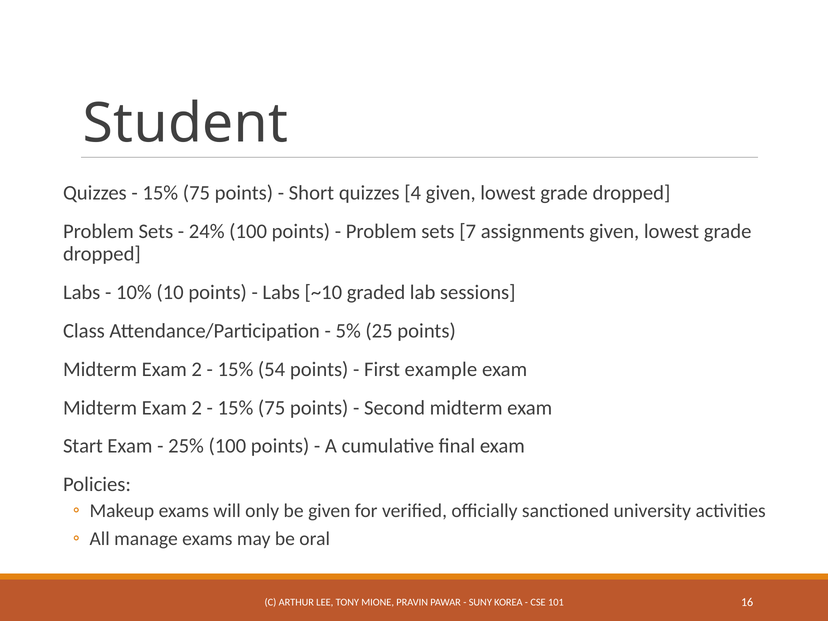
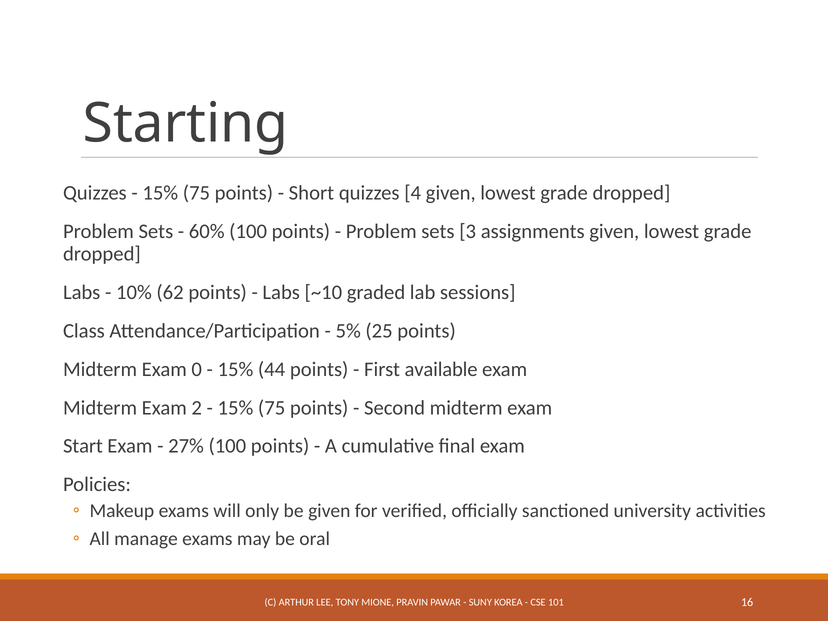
Student: Student -> Starting
24%: 24% -> 60%
7: 7 -> 3
10: 10 -> 62
2 at (197, 369): 2 -> 0
54: 54 -> 44
example: example -> available
25%: 25% -> 27%
